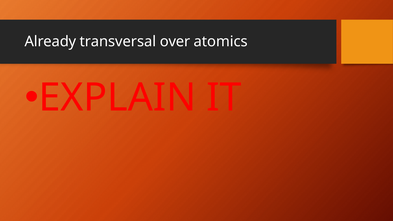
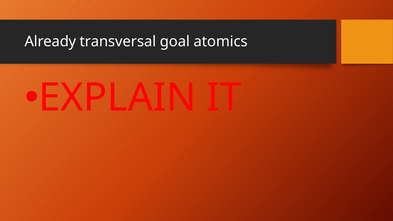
over: over -> goal
